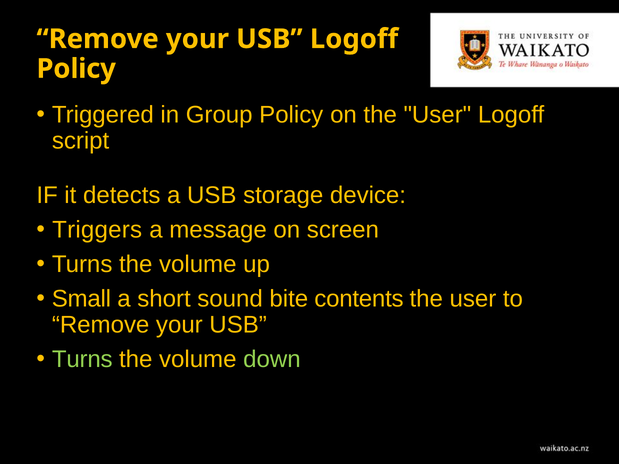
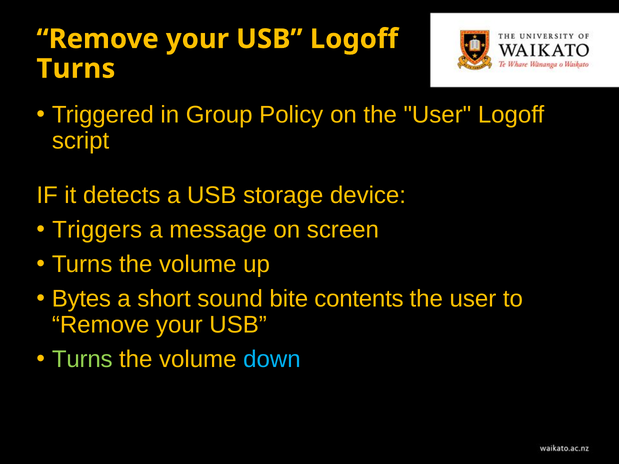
Policy at (76, 69): Policy -> Turns
Small: Small -> Bytes
down colour: light green -> light blue
